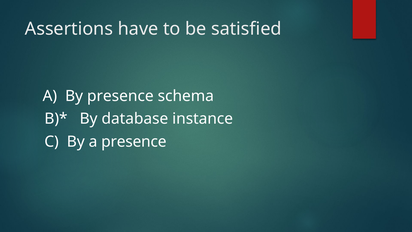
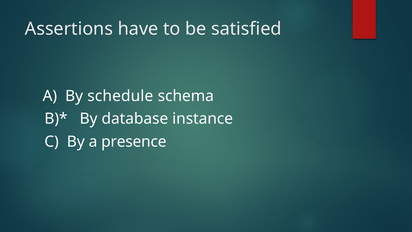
By presence: presence -> schedule
